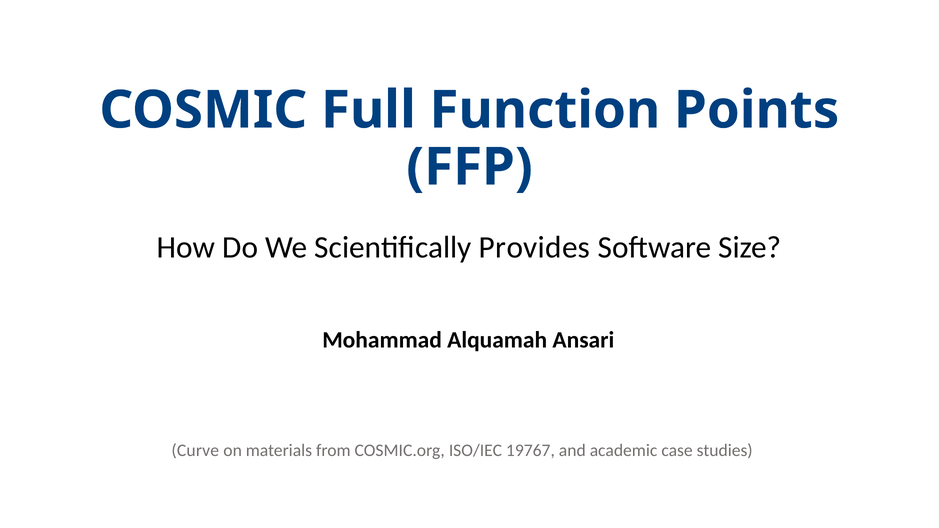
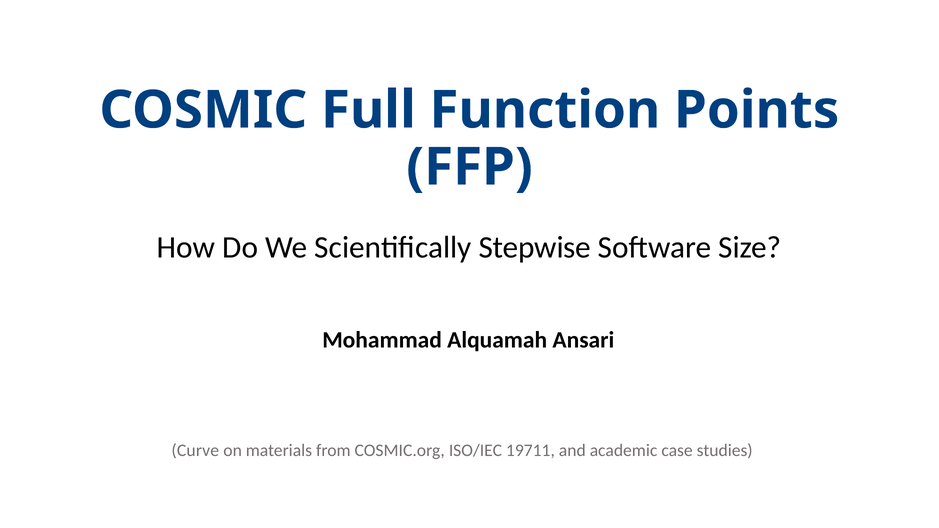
Provides: Provides -> Stepwise
19767: 19767 -> 19711
